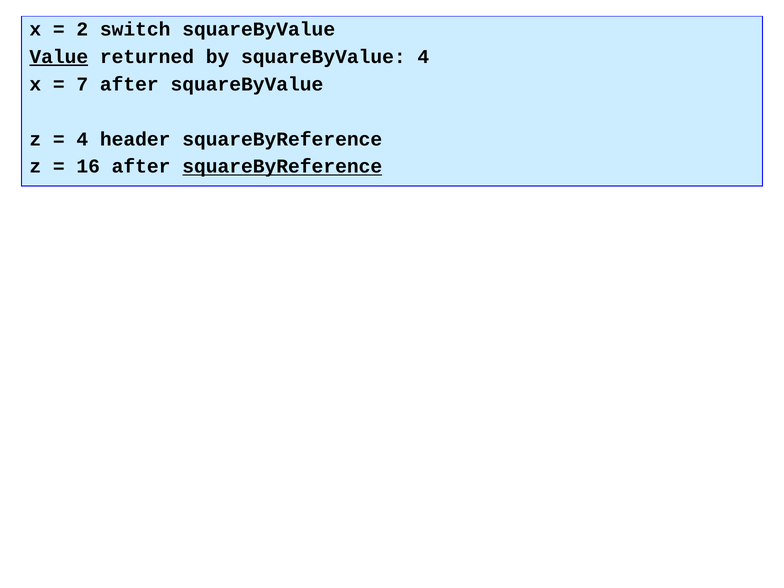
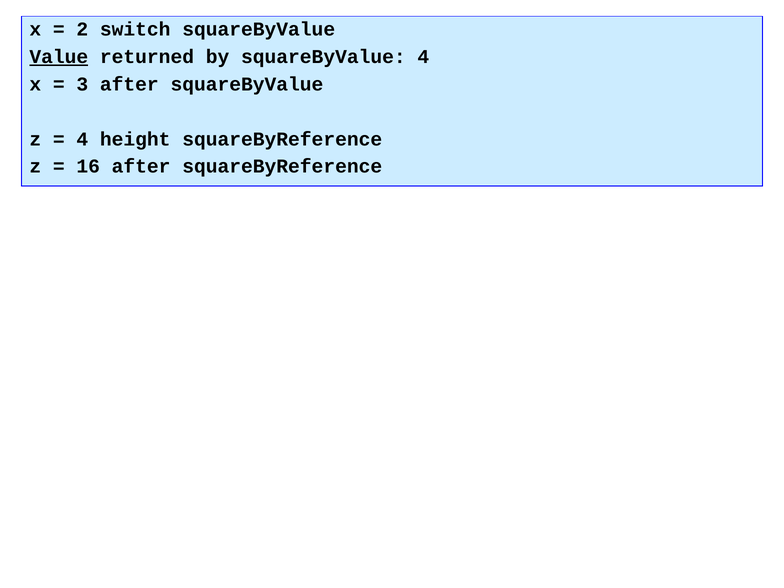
7: 7 -> 3
header: header -> height
squareByReference at (282, 167) underline: present -> none
